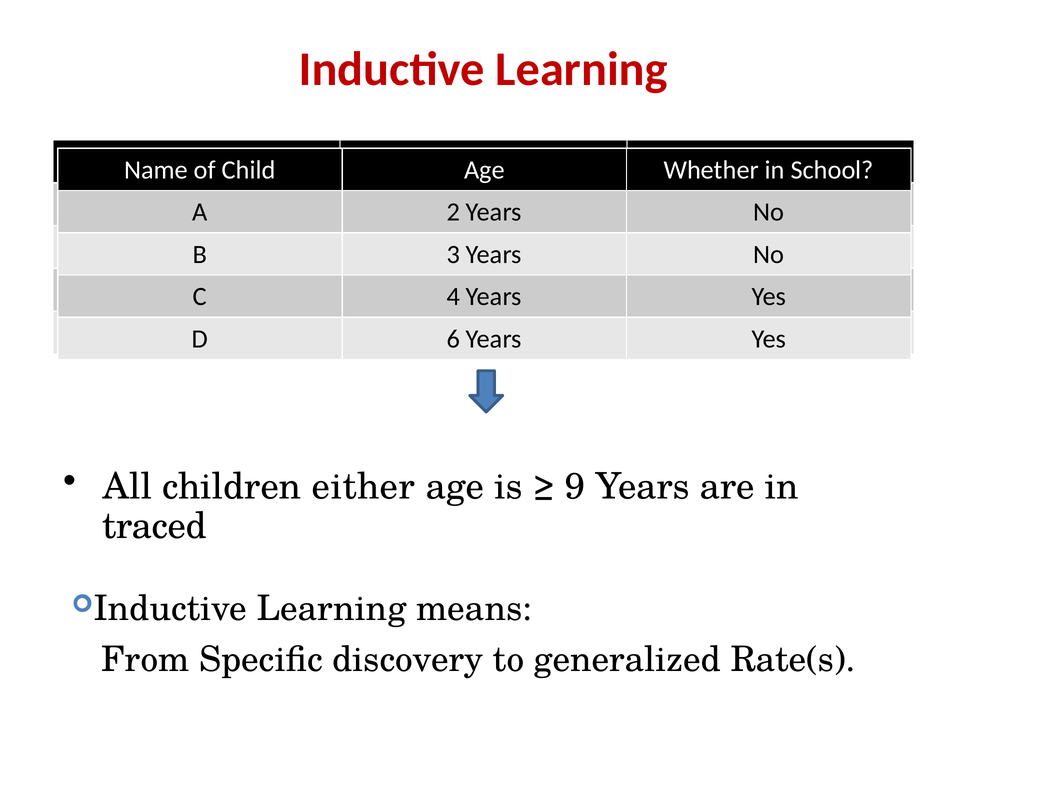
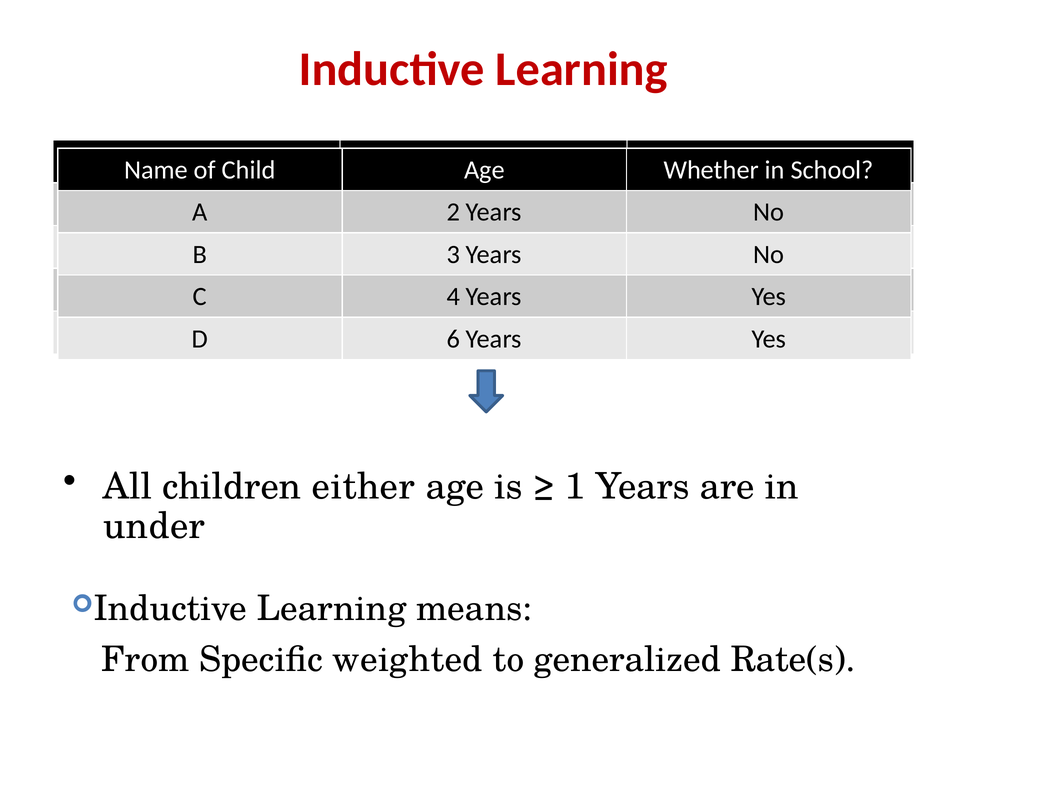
9: 9 -> 1
traced: traced -> under
discovery: discovery -> weighted
